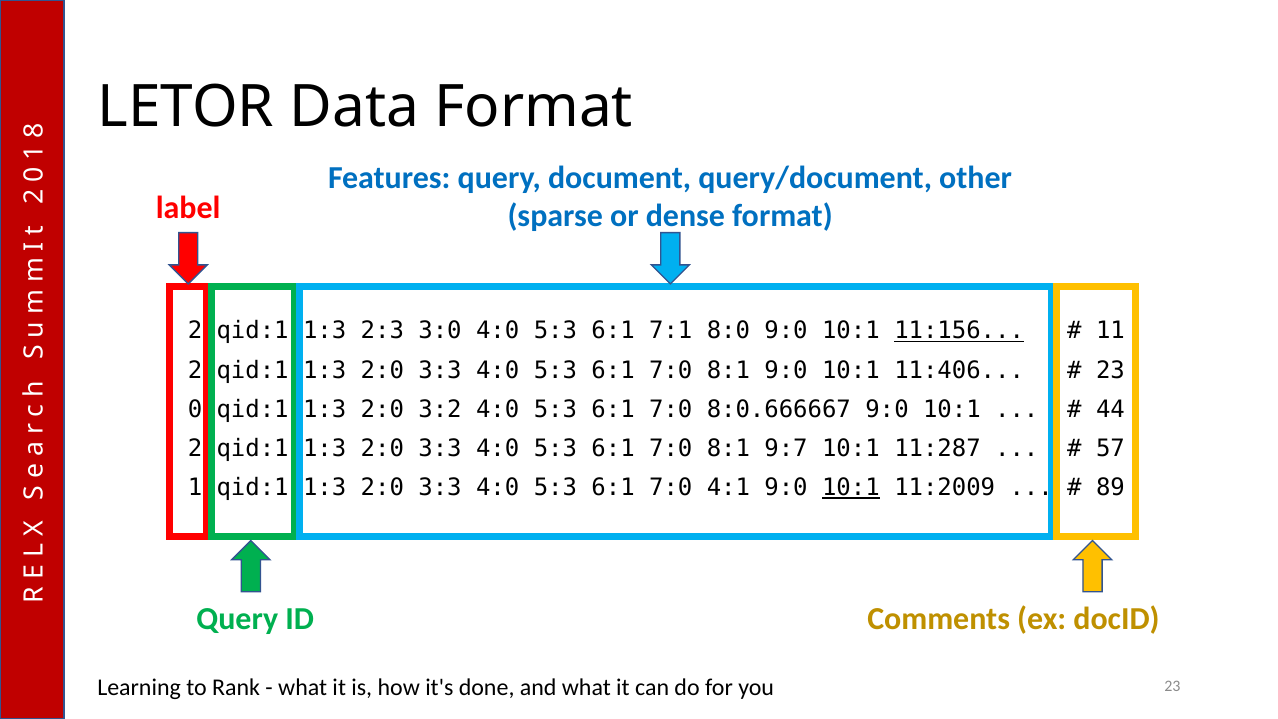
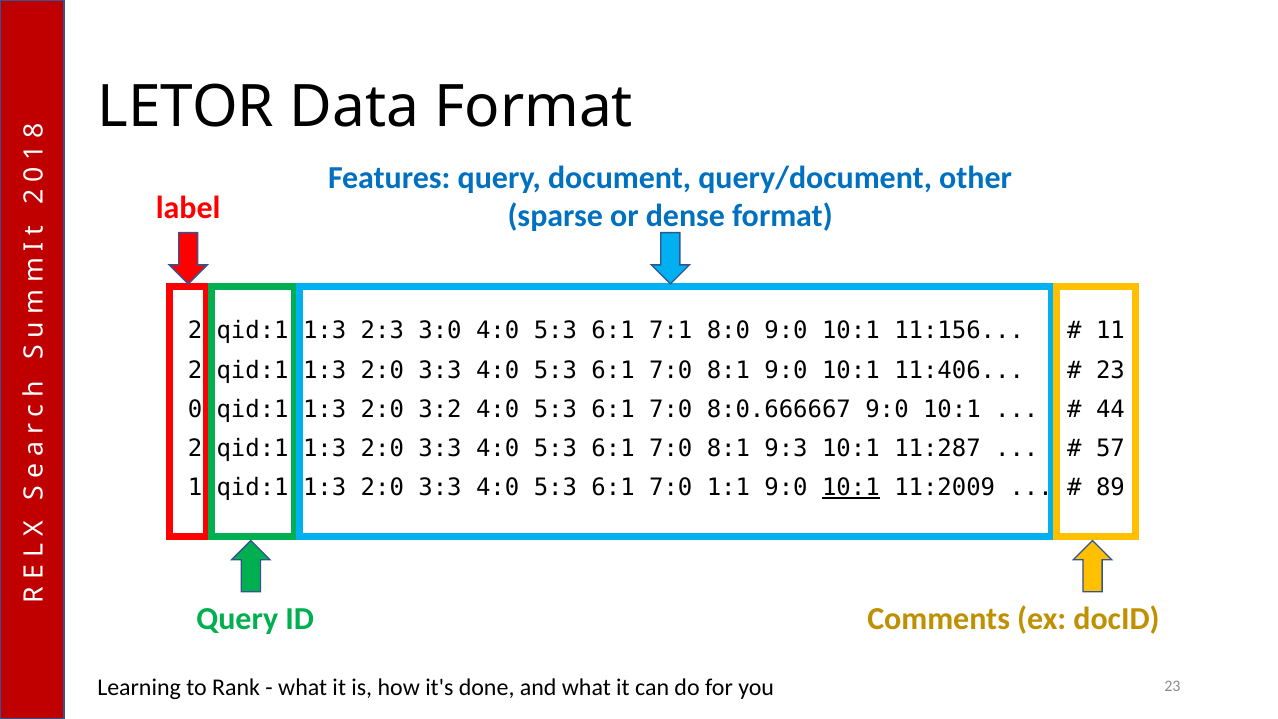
11:156 underline: present -> none
9:7: 9:7 -> 9:3
4:1: 4:1 -> 1:1
